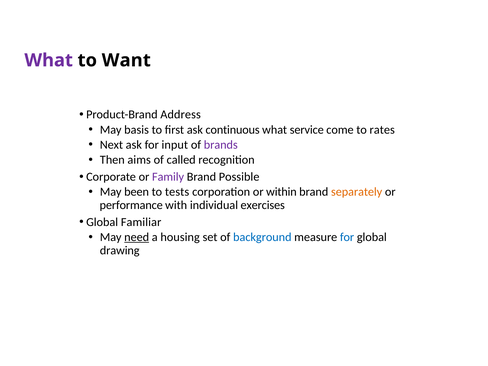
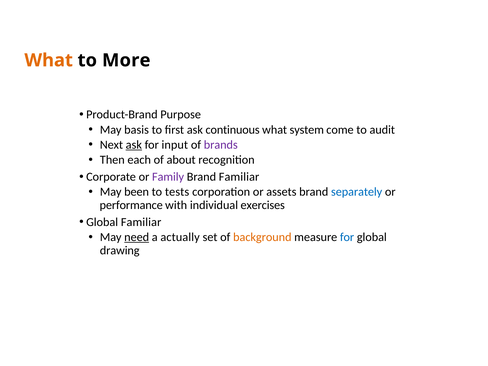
What at (49, 60) colour: purple -> orange
Want: Want -> More
Address: Address -> Purpose
service: service -> system
rates: rates -> audit
ask at (134, 145) underline: none -> present
aims: aims -> each
called: called -> about
Brand Possible: Possible -> Familiar
within: within -> assets
separately colour: orange -> blue
housing: housing -> actually
background colour: blue -> orange
